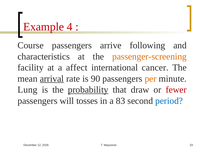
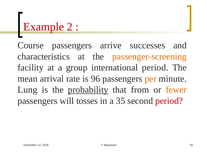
4: 4 -> 2
following: following -> successes
affect: affect -> group
international cancer: cancer -> period
arrival underline: present -> none
90: 90 -> 96
draw: draw -> from
fewer colour: red -> orange
83: 83 -> 35
period at (169, 100) colour: blue -> red
